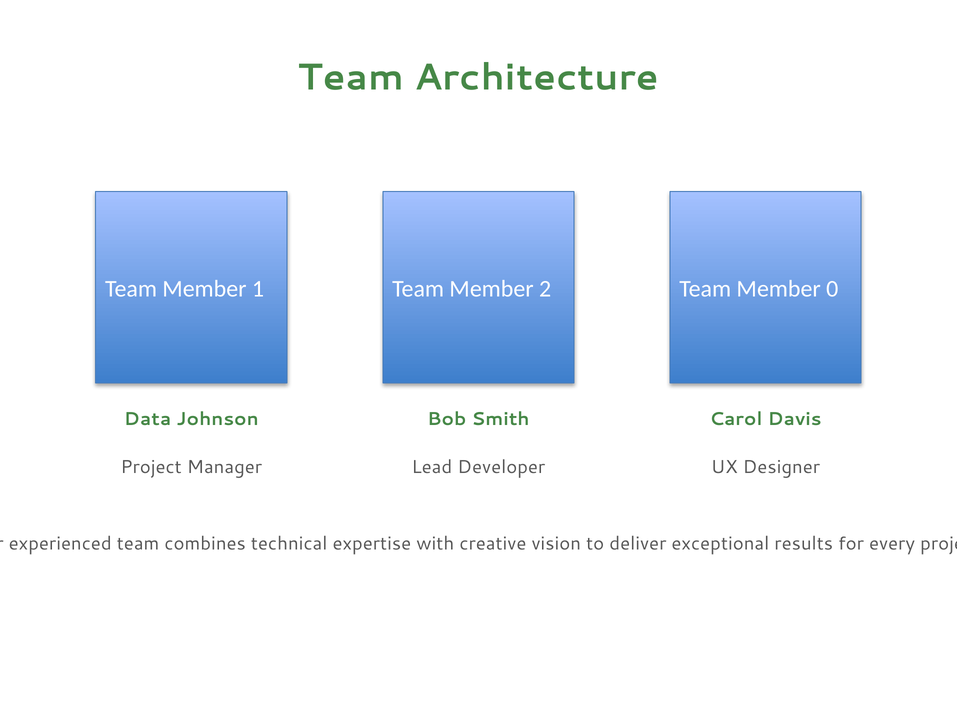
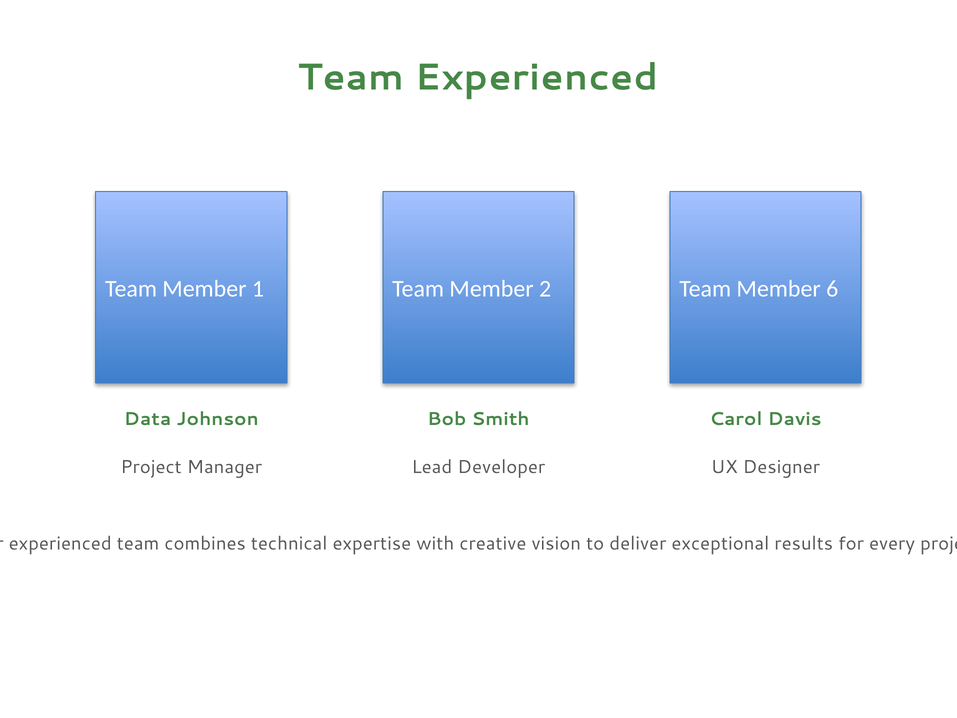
Team Architecture: Architecture -> Experienced
0: 0 -> 6
